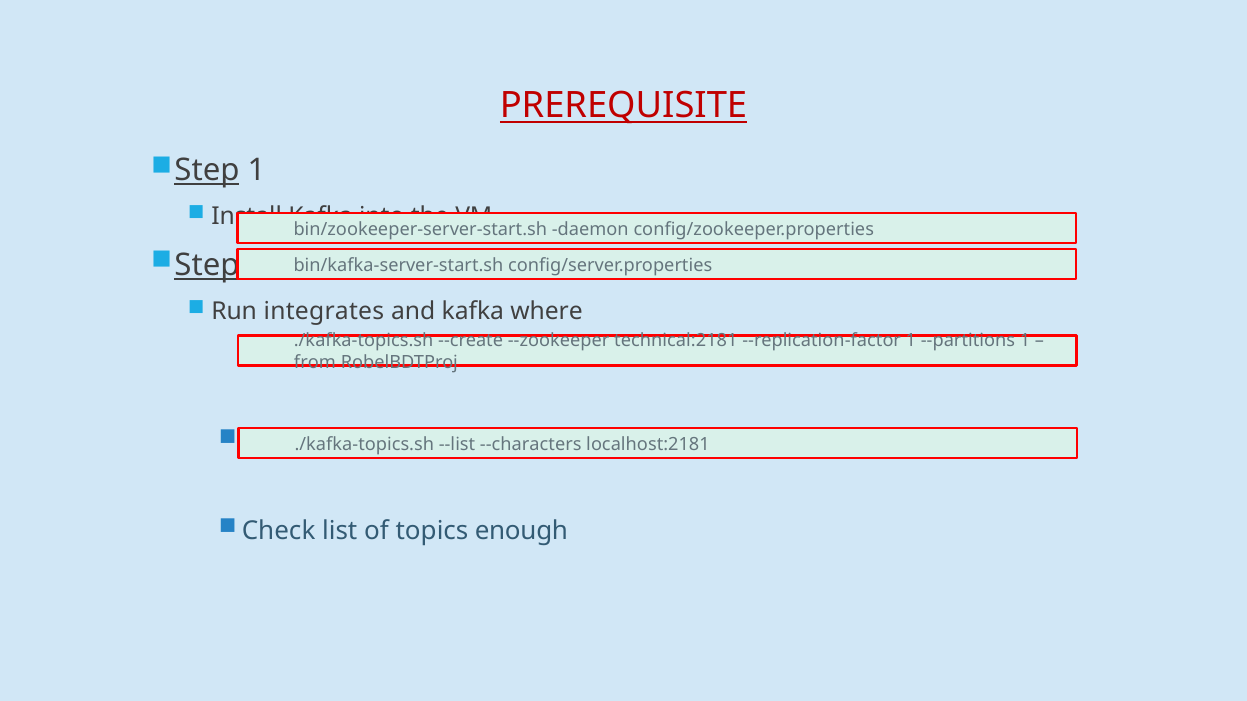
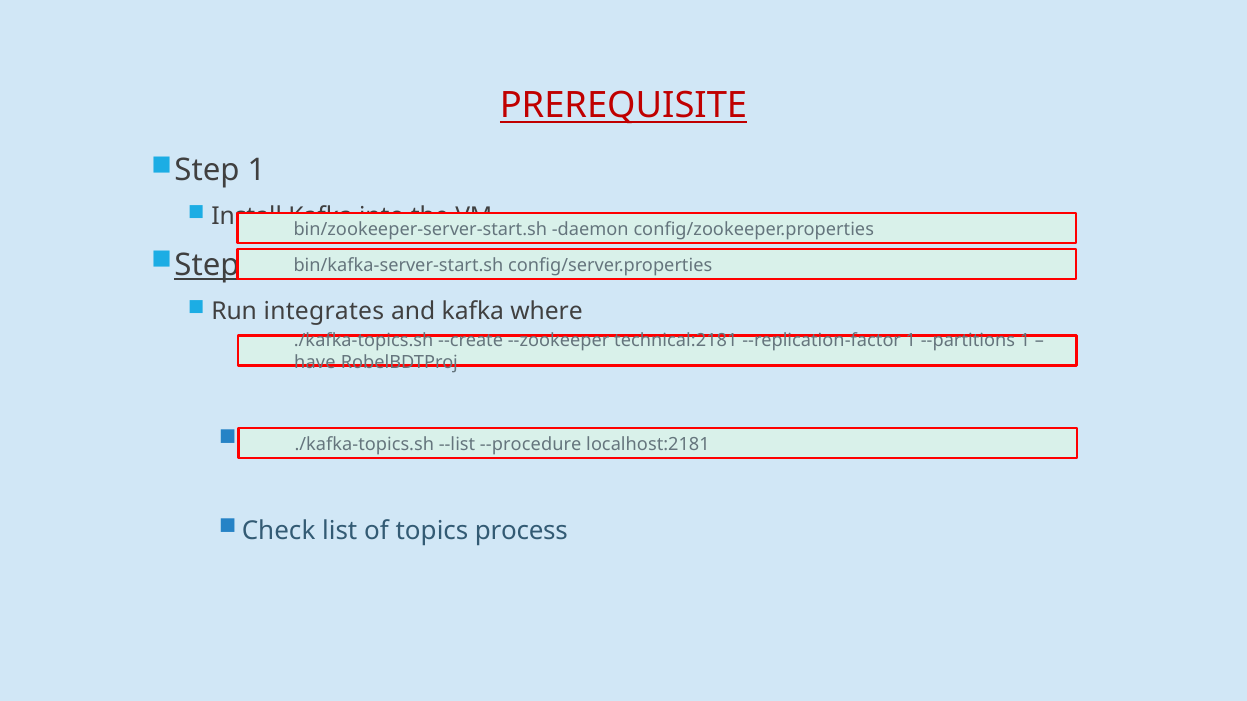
Step at (207, 171) underline: present -> none
from: from -> have
--characters: --characters -> --procedure
enough: enough -> process
